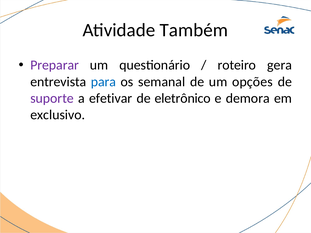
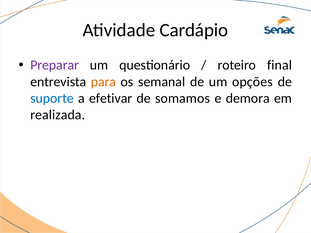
Também: Também -> Cardápio
gera: gera -> final
para colour: blue -> orange
suporte colour: purple -> blue
eletrônico: eletrônico -> somamos
exclusivo: exclusivo -> realizada
